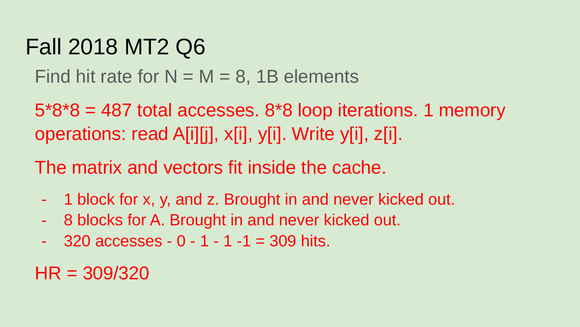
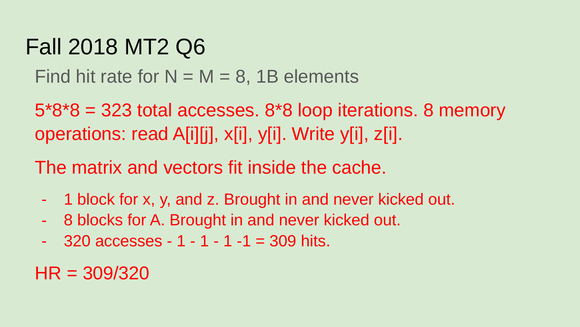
487: 487 -> 323
iterations 1: 1 -> 8
0 at (181, 240): 0 -> 1
